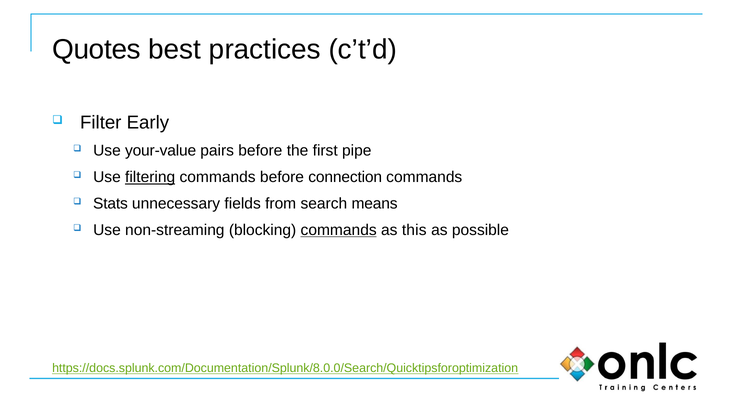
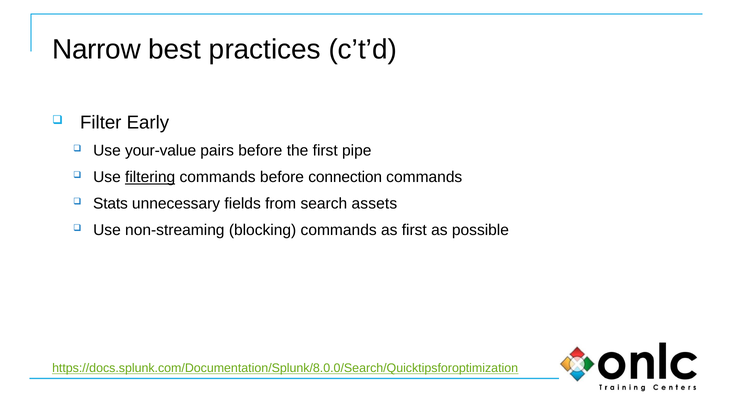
Quotes: Quotes -> Narrow
means: means -> assets
commands at (339, 230) underline: present -> none
as this: this -> first
